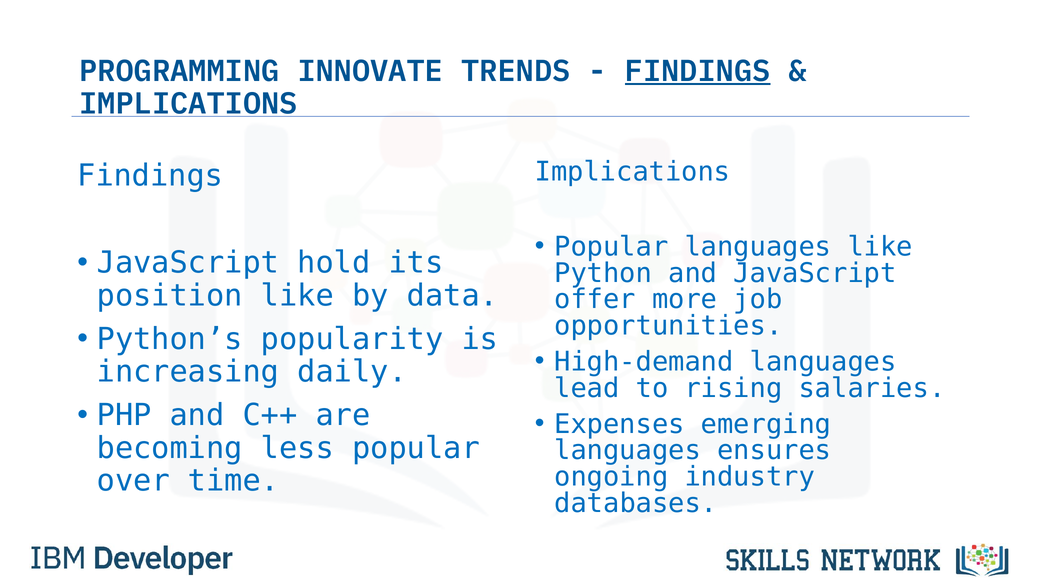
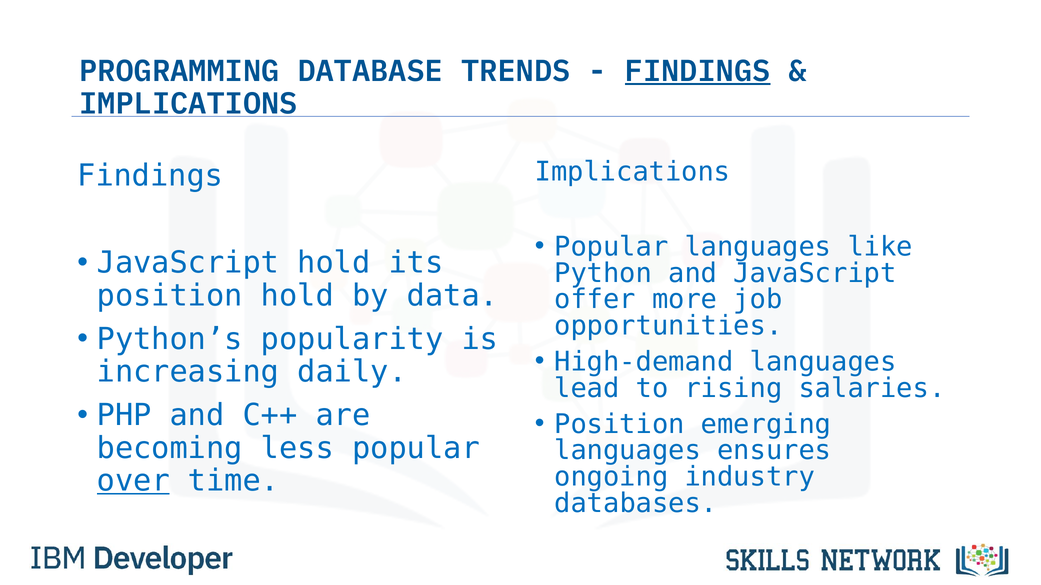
INNOVATE: INNOVATE -> DATABASE
position like: like -> hold
Expenses at (619, 425): Expenses -> Position
over underline: none -> present
